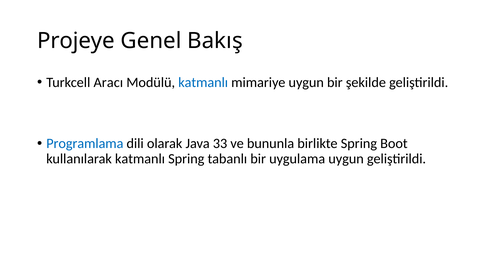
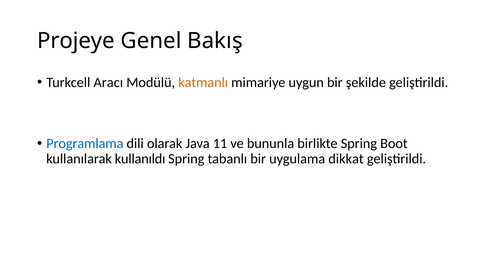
katmanlı at (203, 82) colour: blue -> orange
33: 33 -> 11
kullanılarak katmanlı: katmanlı -> kullanıldı
uygulama uygun: uygun -> dikkat
